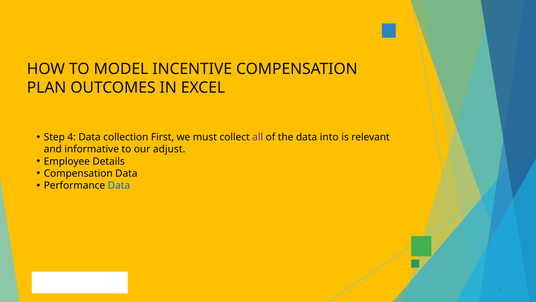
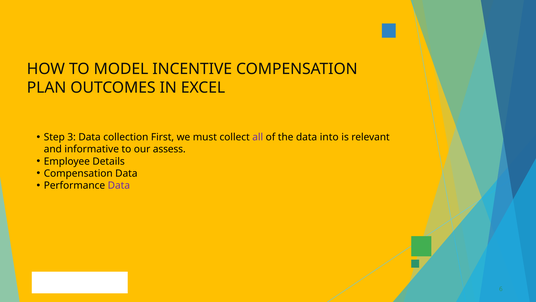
4: 4 -> 3
adjust: adjust -> assess
Data at (119, 185) colour: blue -> purple
